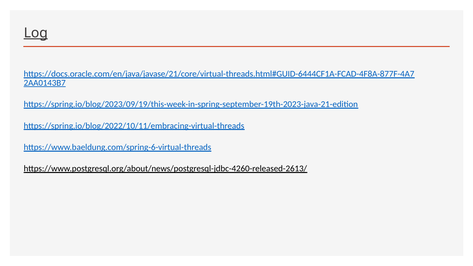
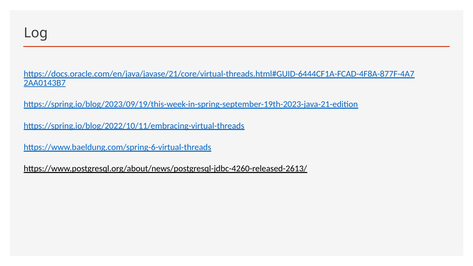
Log underline: present -> none
